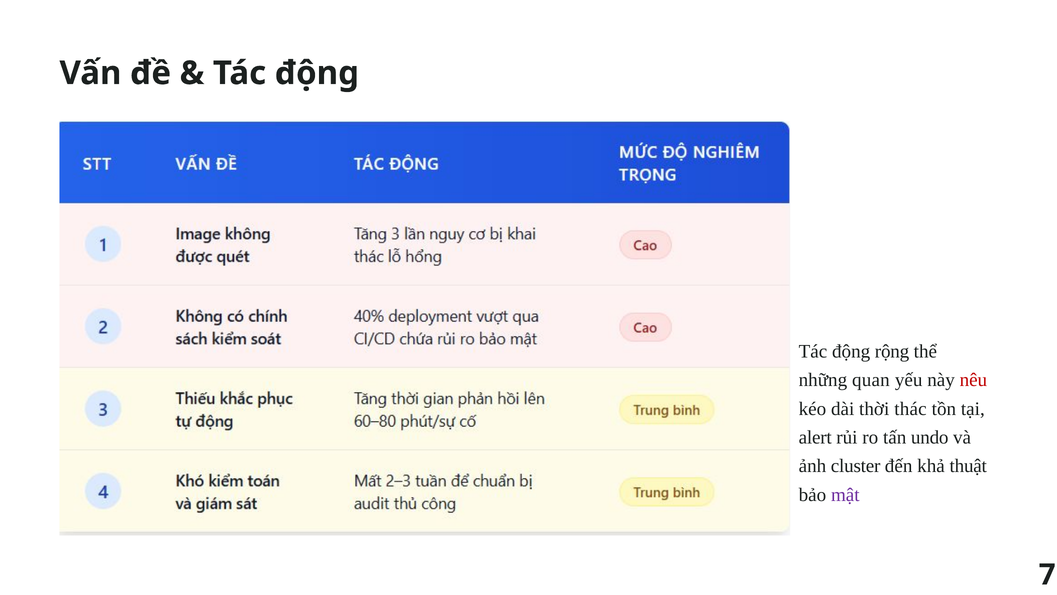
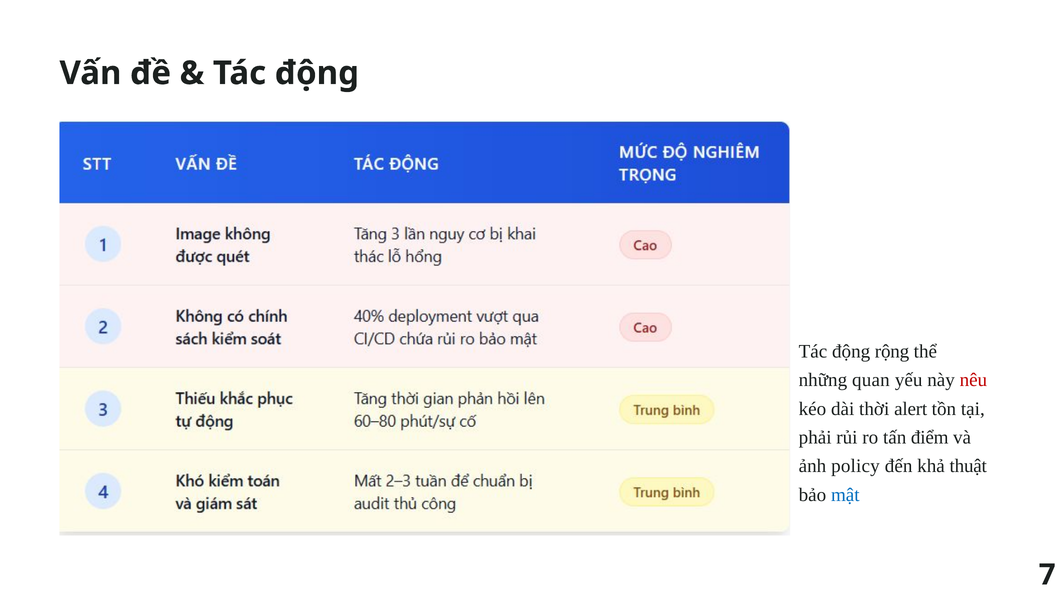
thác: thác -> alert
alert: alert -> phải
undo: undo -> điểm
cluster: cluster -> policy
mật colour: purple -> blue
